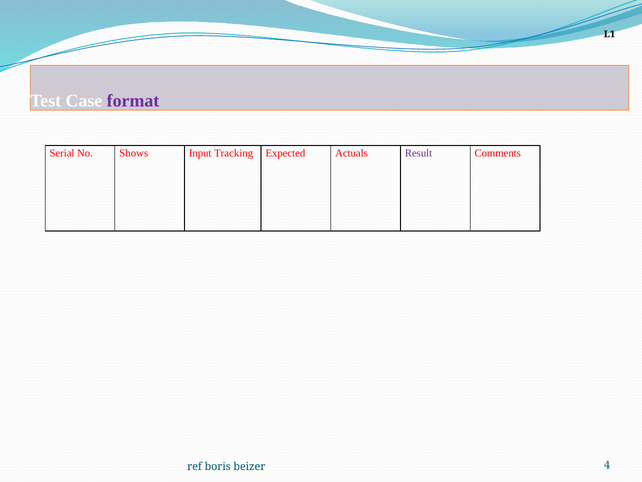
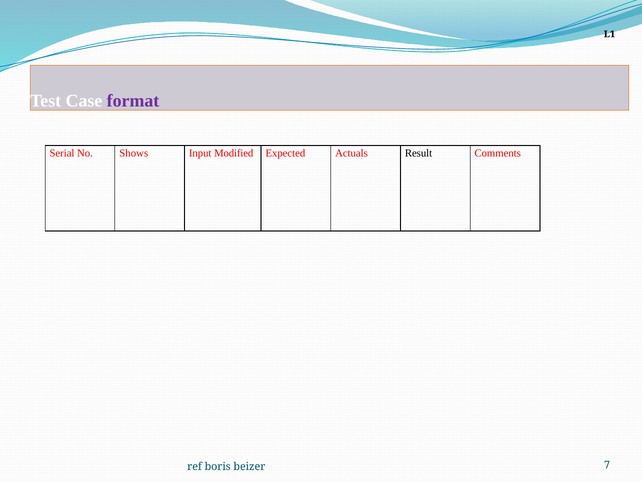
Tracking: Tracking -> Modified
Result colour: purple -> black
4: 4 -> 7
